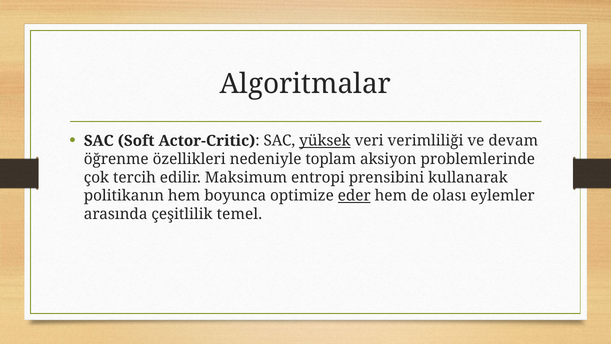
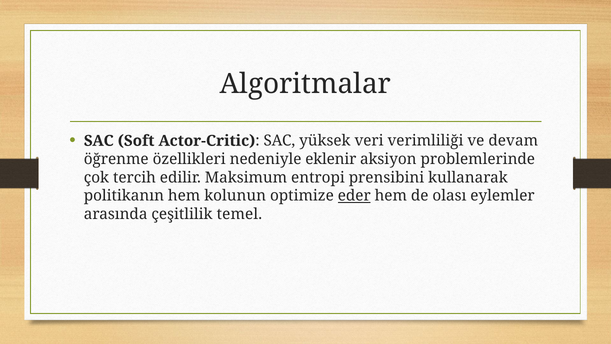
yüksek underline: present -> none
toplam: toplam -> eklenir
boyunca: boyunca -> kolunun
